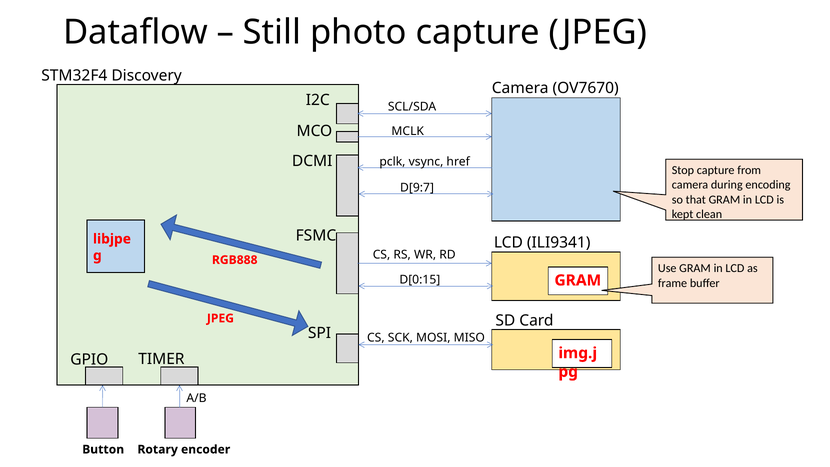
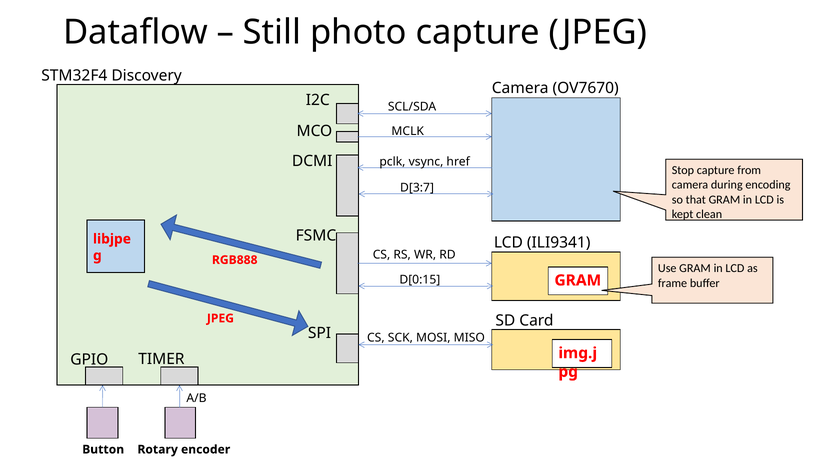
D[9:7: D[9:7 -> D[3:7
